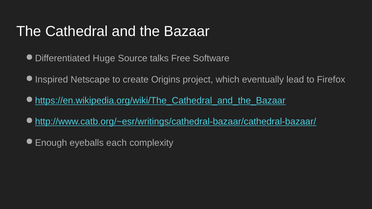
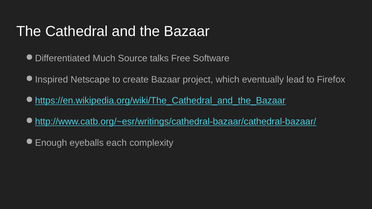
Huge: Huge -> Much
create Origins: Origins -> Bazaar
